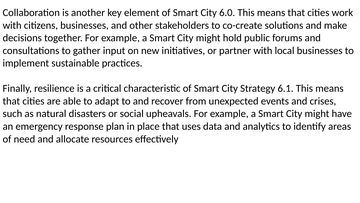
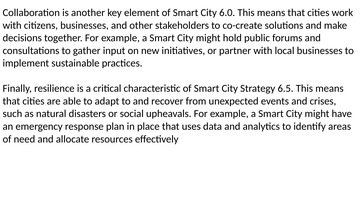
6.1: 6.1 -> 6.5
